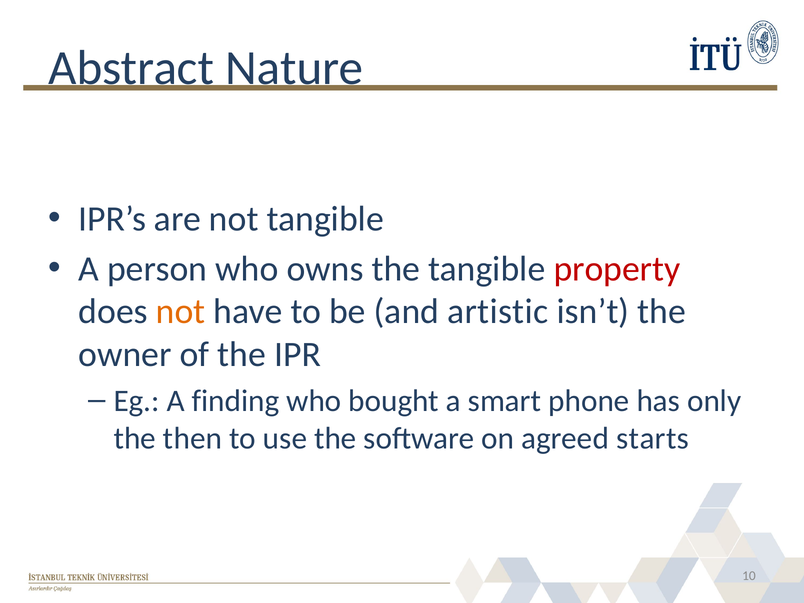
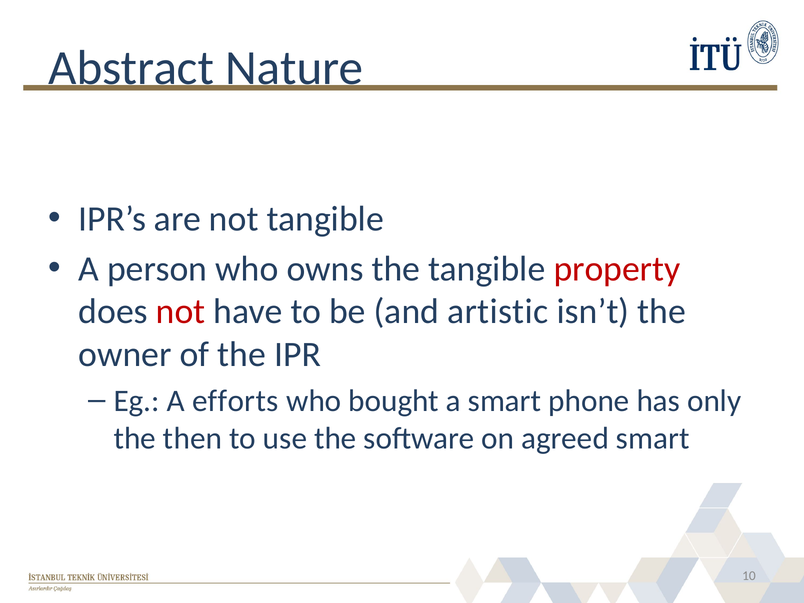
not at (181, 312) colour: orange -> red
finding: finding -> efforts
agreed starts: starts -> smart
